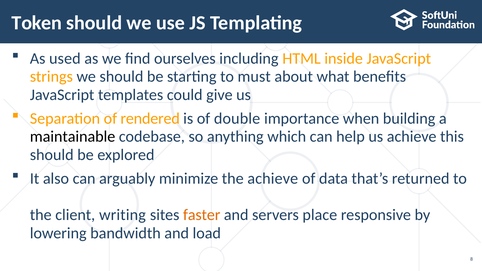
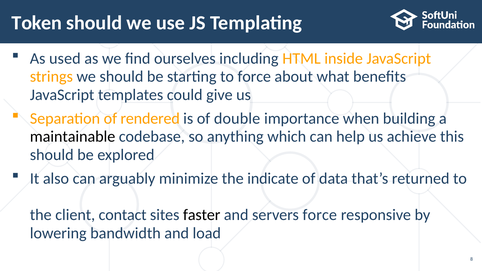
to must: must -> force
the achieve: achieve -> indicate
writing: writing -> contact
faster colour: orange -> black
servers place: place -> force
